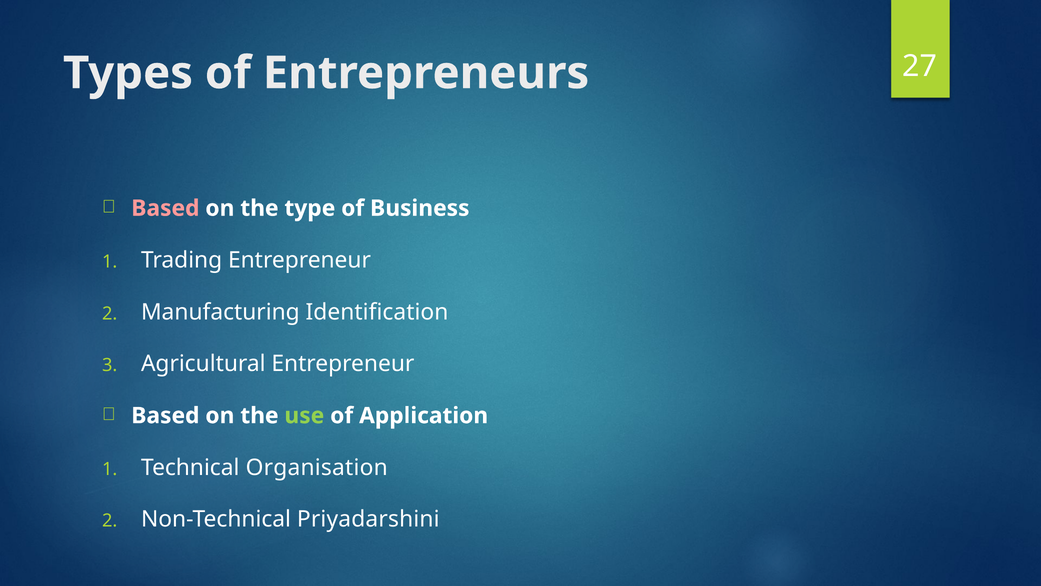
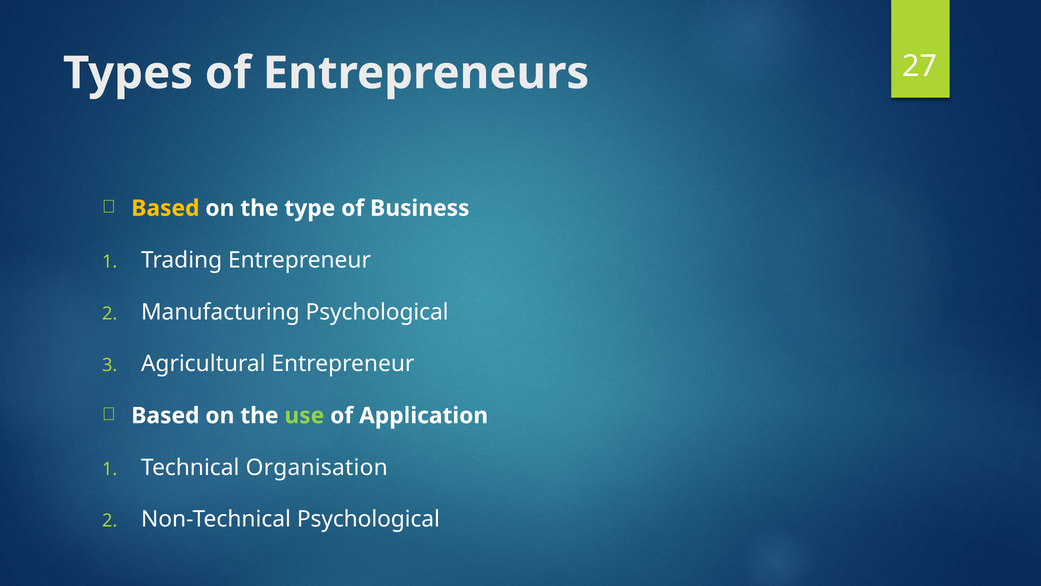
Based at (165, 208) colour: pink -> yellow
Manufacturing Identification: Identification -> Psychological
Non-Technical Priyadarshini: Priyadarshini -> Psychological
